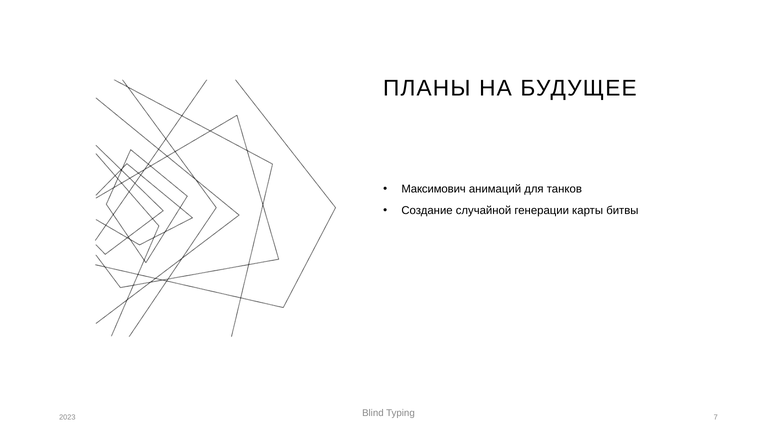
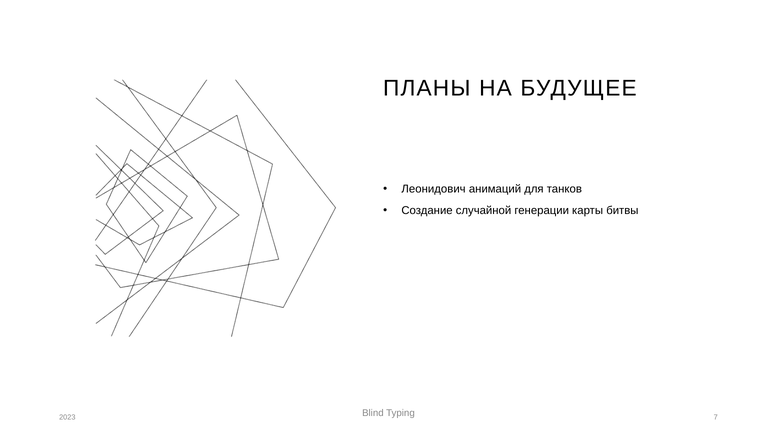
Максимович: Максимович -> Леонидович
